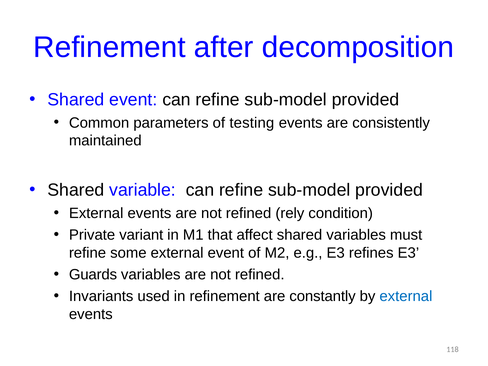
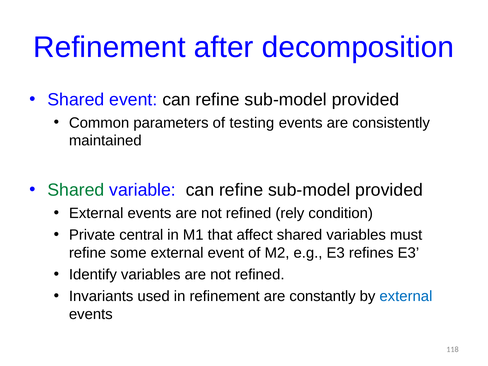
Shared at (76, 190) colour: black -> green
variant: variant -> central
Guards: Guards -> Identify
